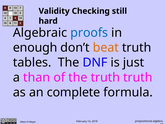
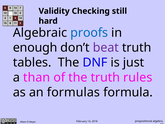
beat colour: orange -> purple
truth truth: truth -> rules
complete: complete -> formulas
